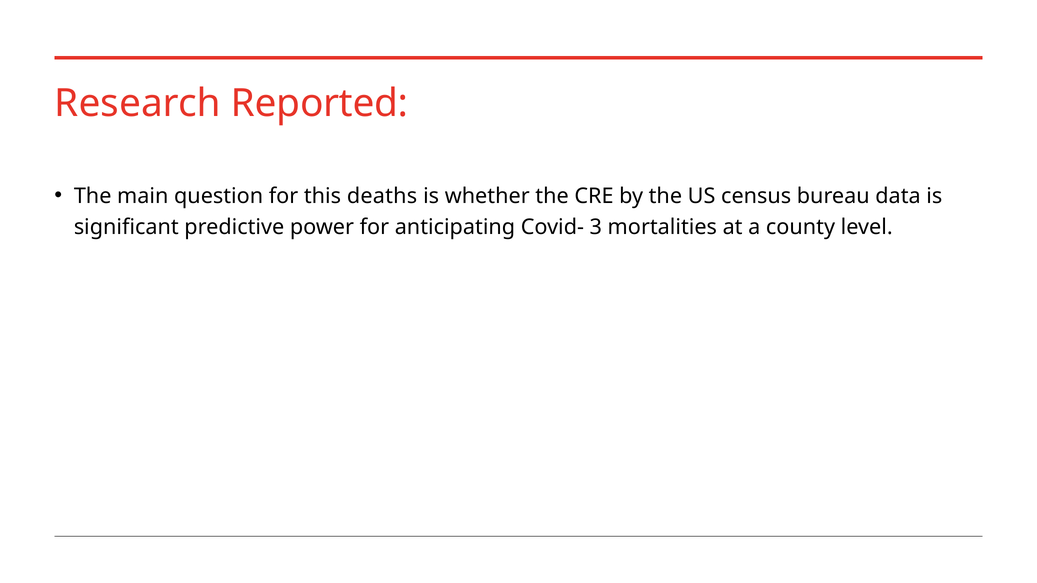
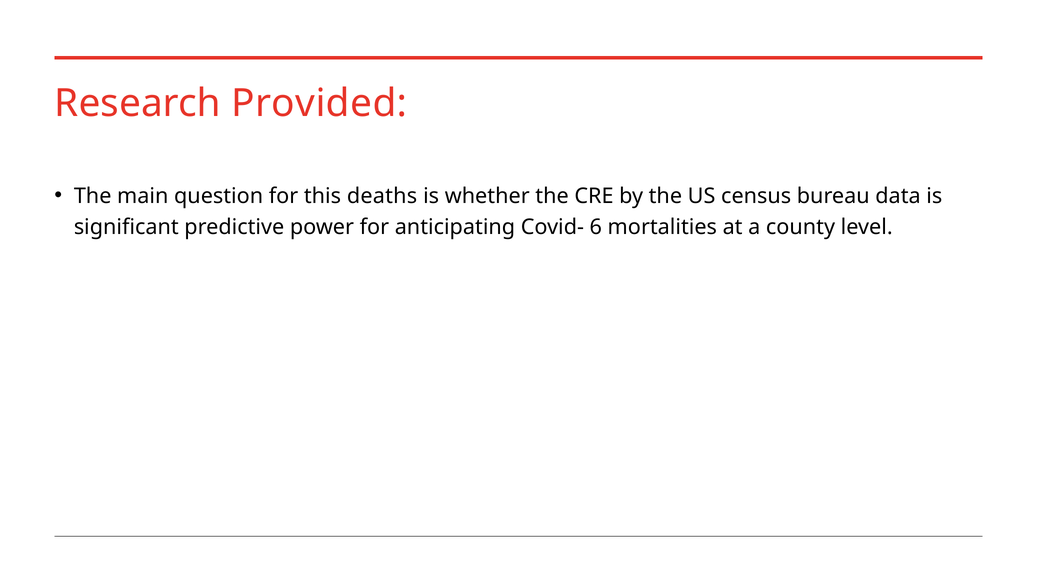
Reported: Reported -> Provided
3: 3 -> 6
